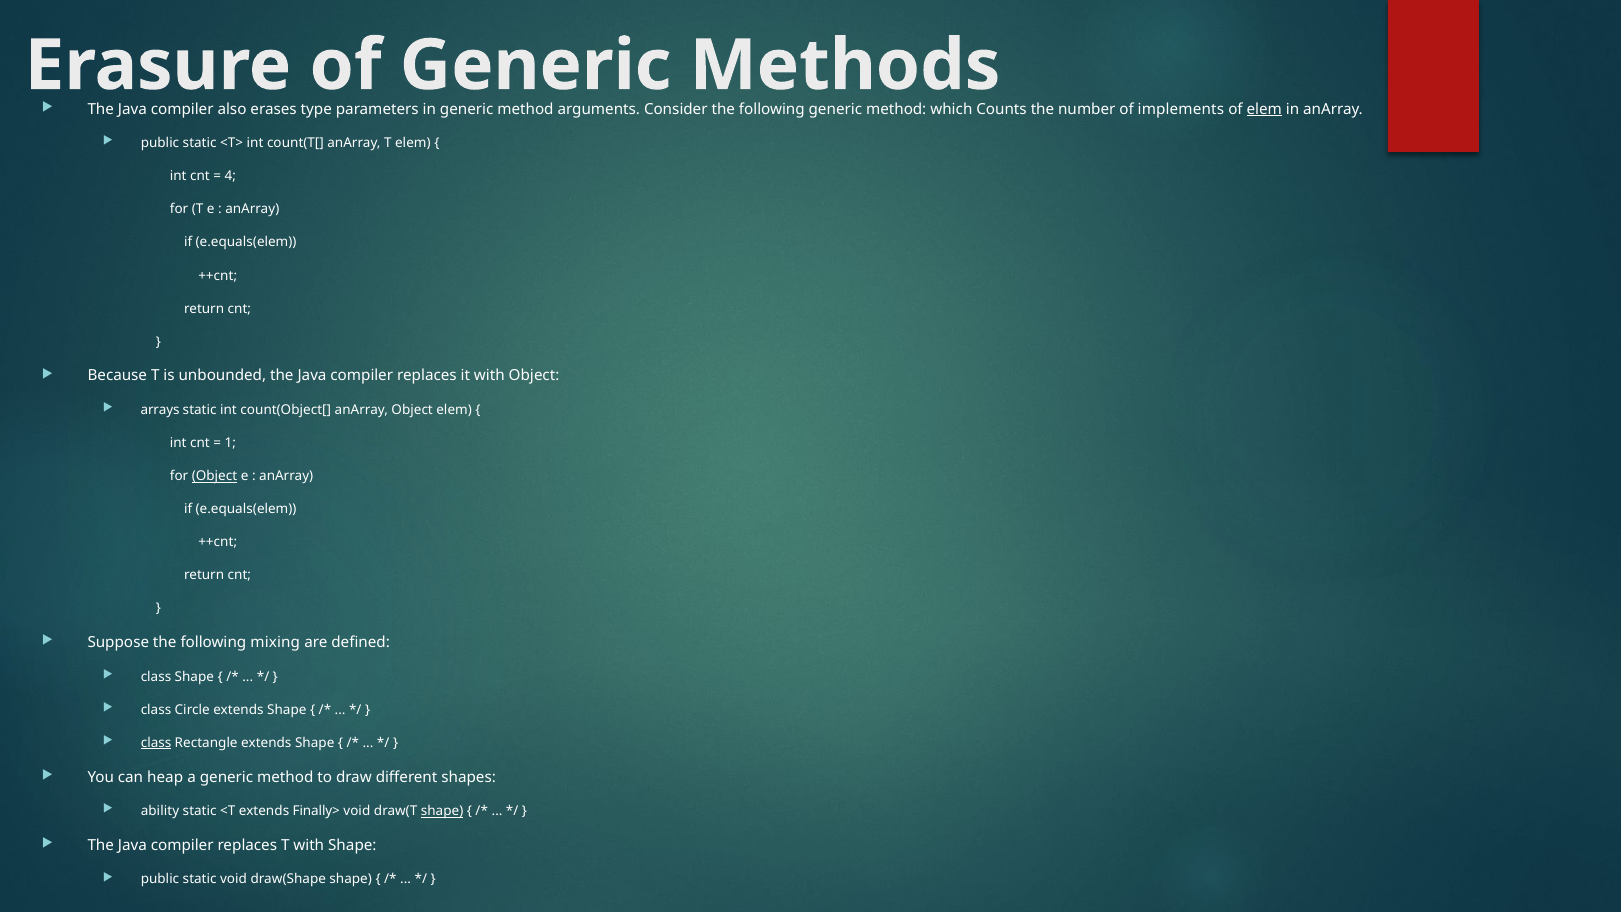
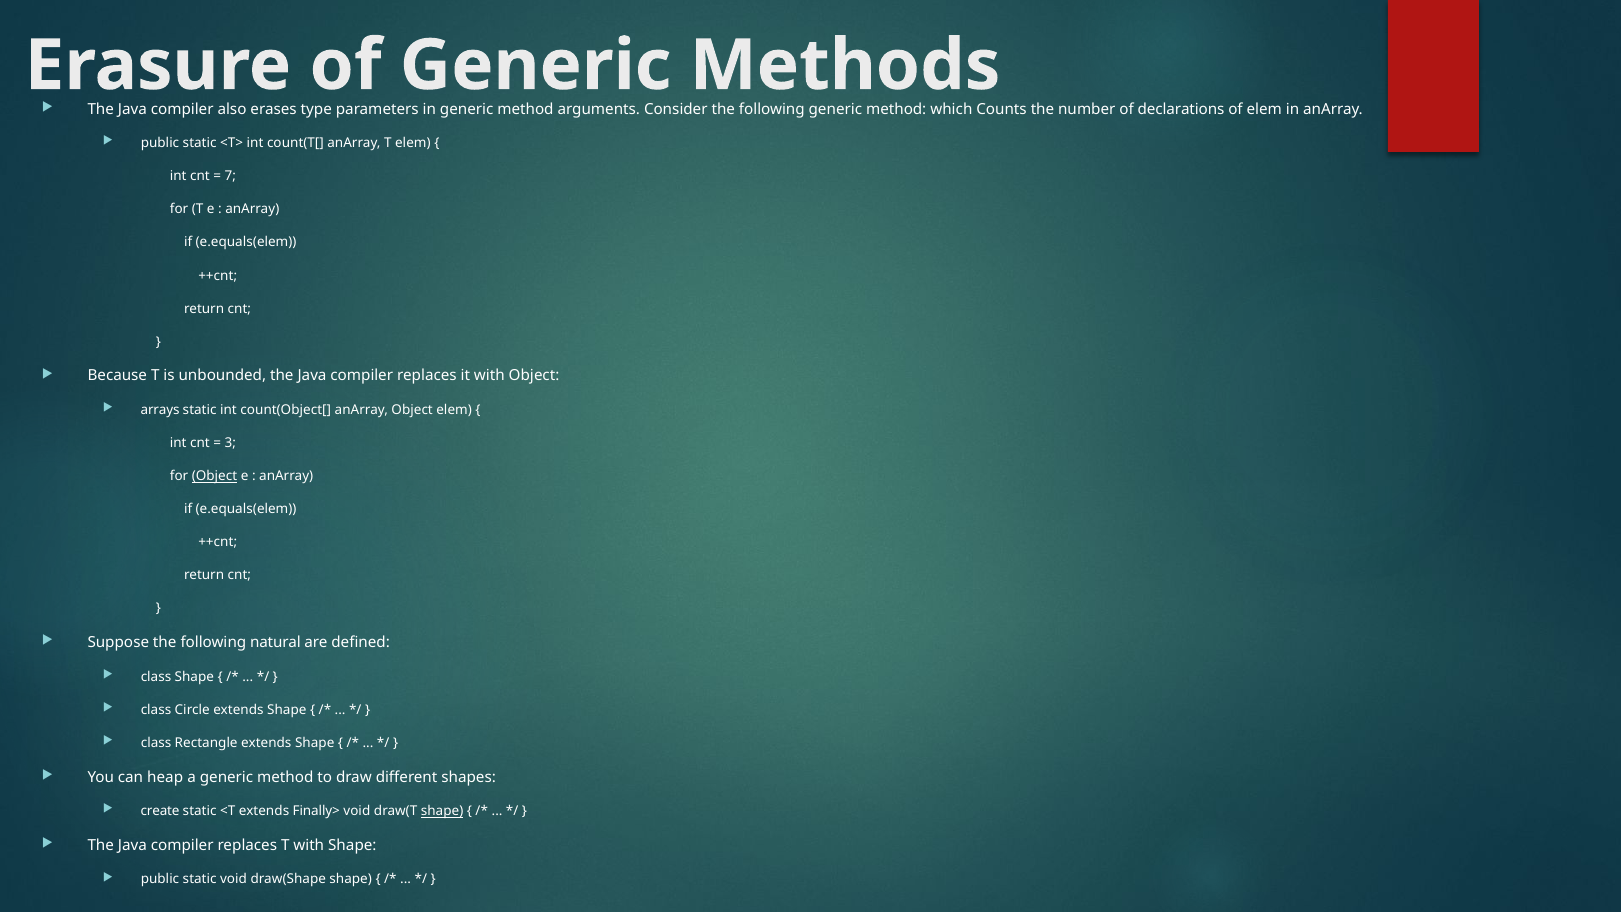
implements: implements -> declarations
elem at (1264, 109) underline: present -> none
4: 4 -> 7
1: 1 -> 3
mixing: mixing -> natural
class at (156, 743) underline: present -> none
ability: ability -> create
